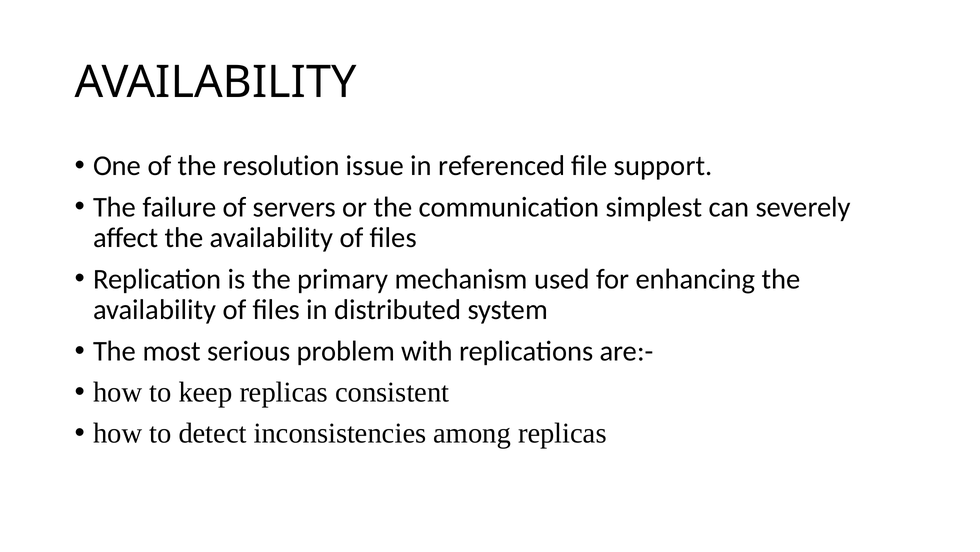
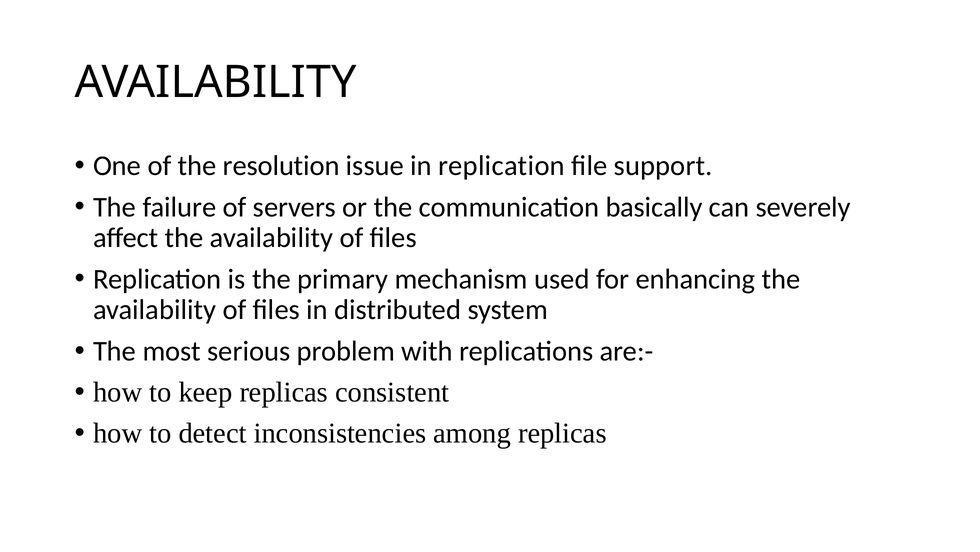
in referenced: referenced -> replication
simplest: simplest -> basically
